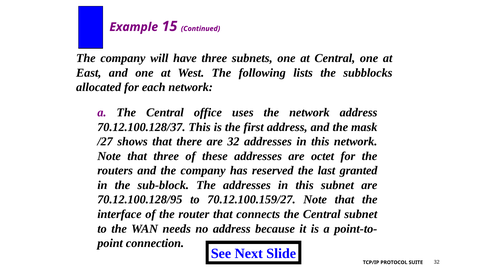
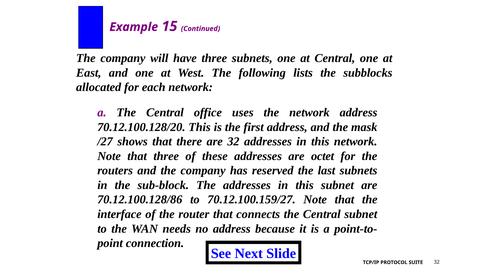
70.12.100.128/37: 70.12.100.128/37 -> 70.12.100.128/20
last granted: granted -> subnets
70.12.100.128/95: 70.12.100.128/95 -> 70.12.100.128/86
